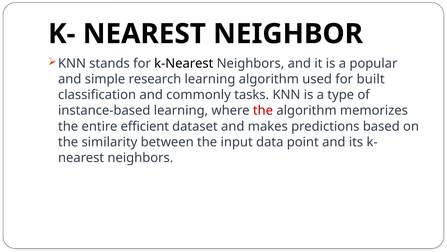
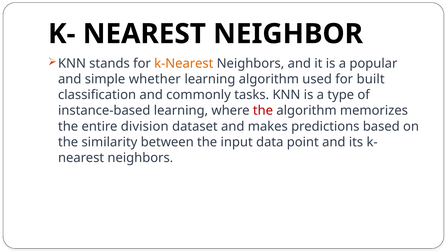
k-Nearest colour: black -> orange
research: research -> whether
efficient: efficient -> division
